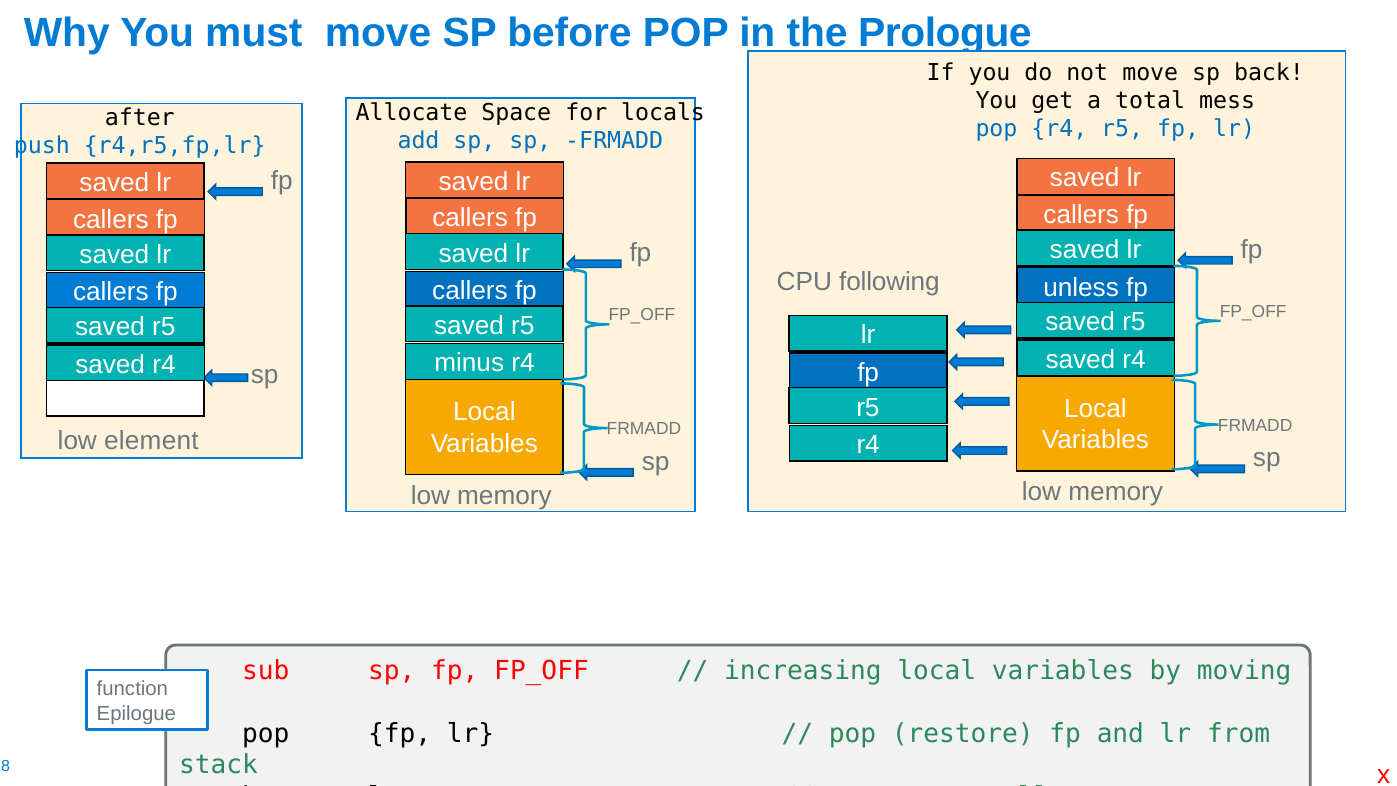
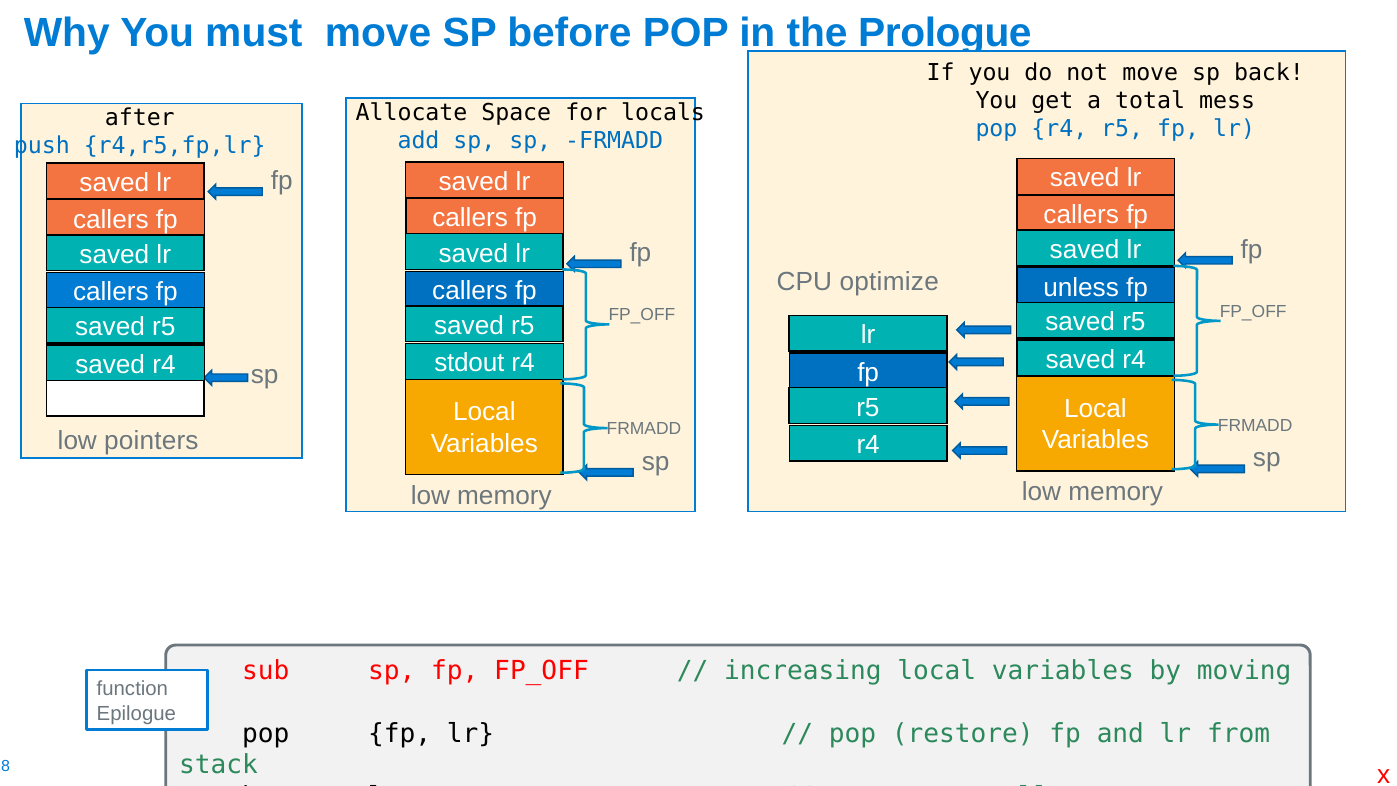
following: following -> optimize
minus: minus -> stdout
element: element -> pointers
